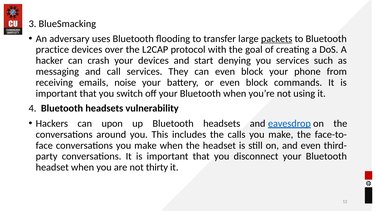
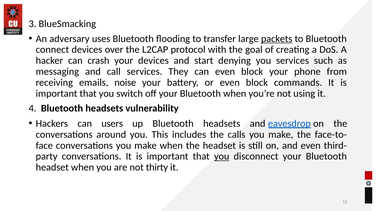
practice: practice -> connect
upon: upon -> users
you at (222, 157) underline: none -> present
